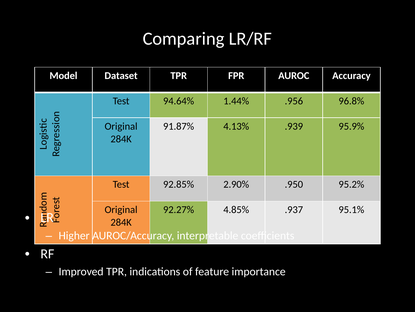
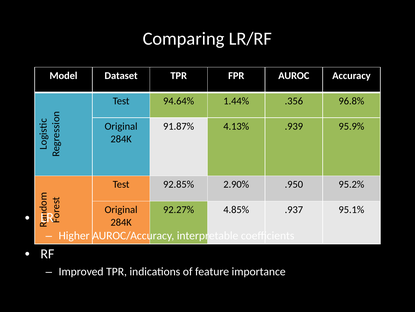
.956: .956 -> .356
